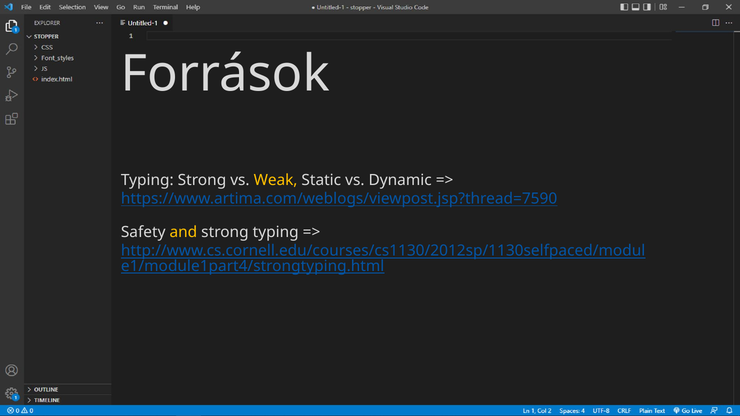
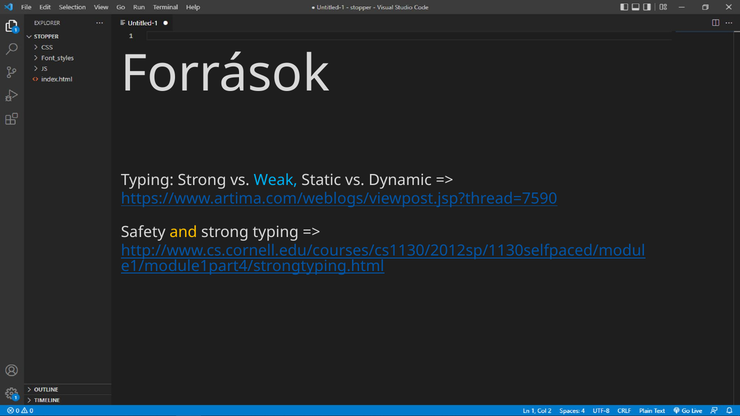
Weak colour: yellow -> light blue
